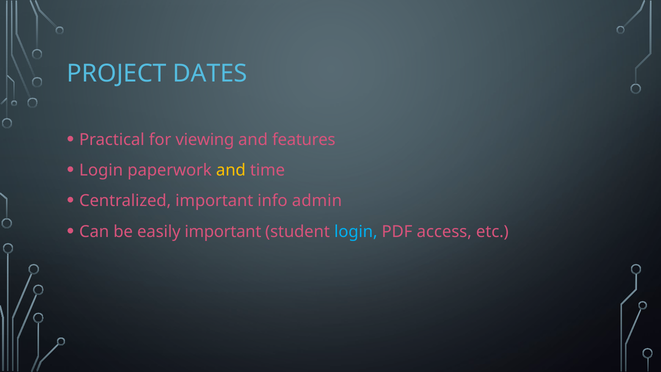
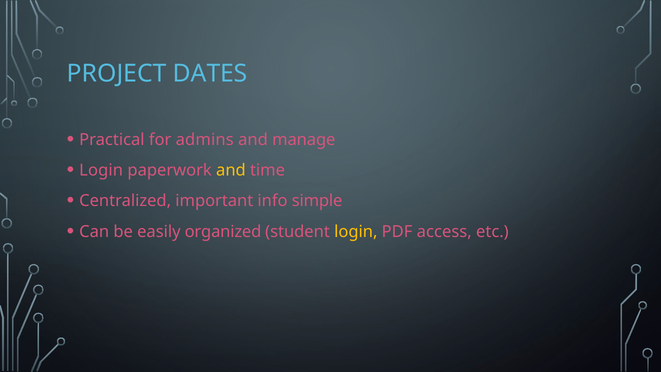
viewing: viewing -> admins
features: features -> manage
admin: admin -> simple
easily important: important -> organized
login at (356, 232) colour: light blue -> yellow
